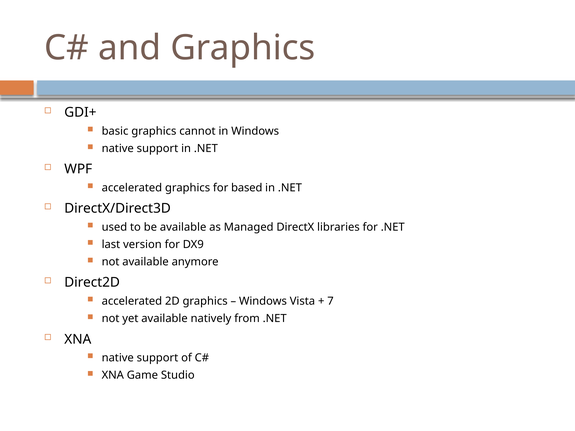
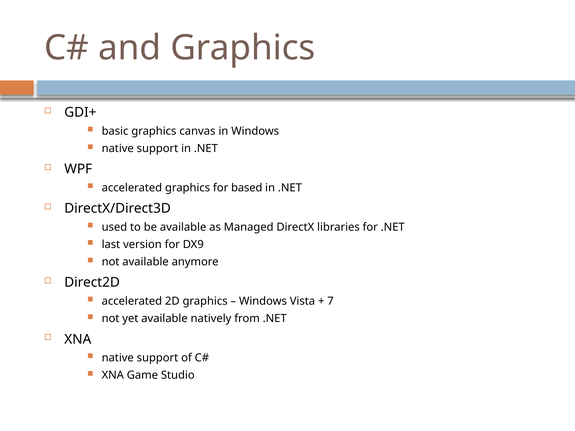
cannot: cannot -> canvas
